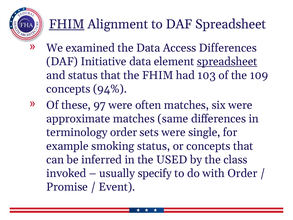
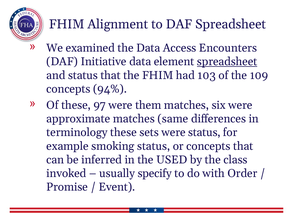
FHIM at (67, 24) underline: present -> none
Access Differences: Differences -> Encounters
often: often -> them
terminology order: order -> these
were single: single -> status
